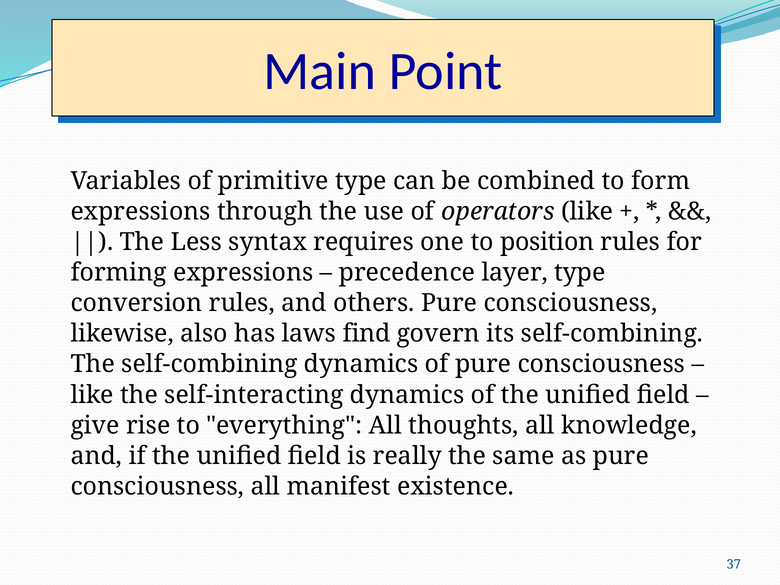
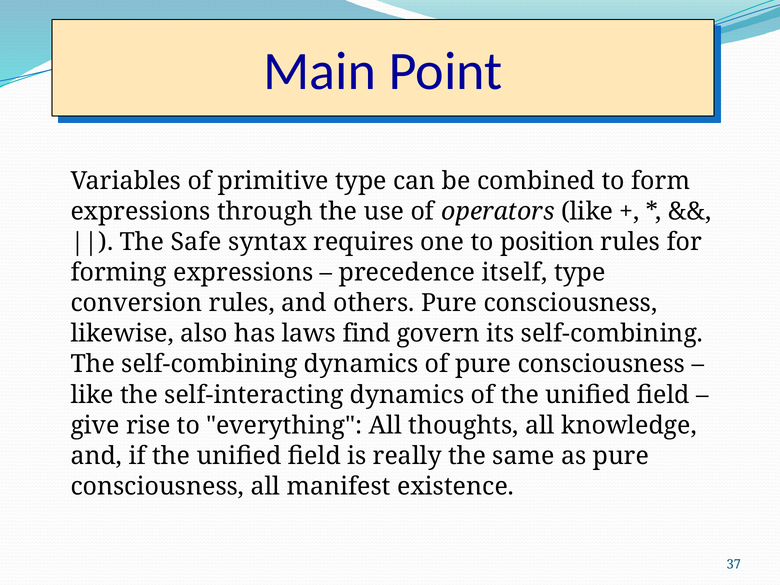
Less: Less -> Safe
layer: layer -> itself
